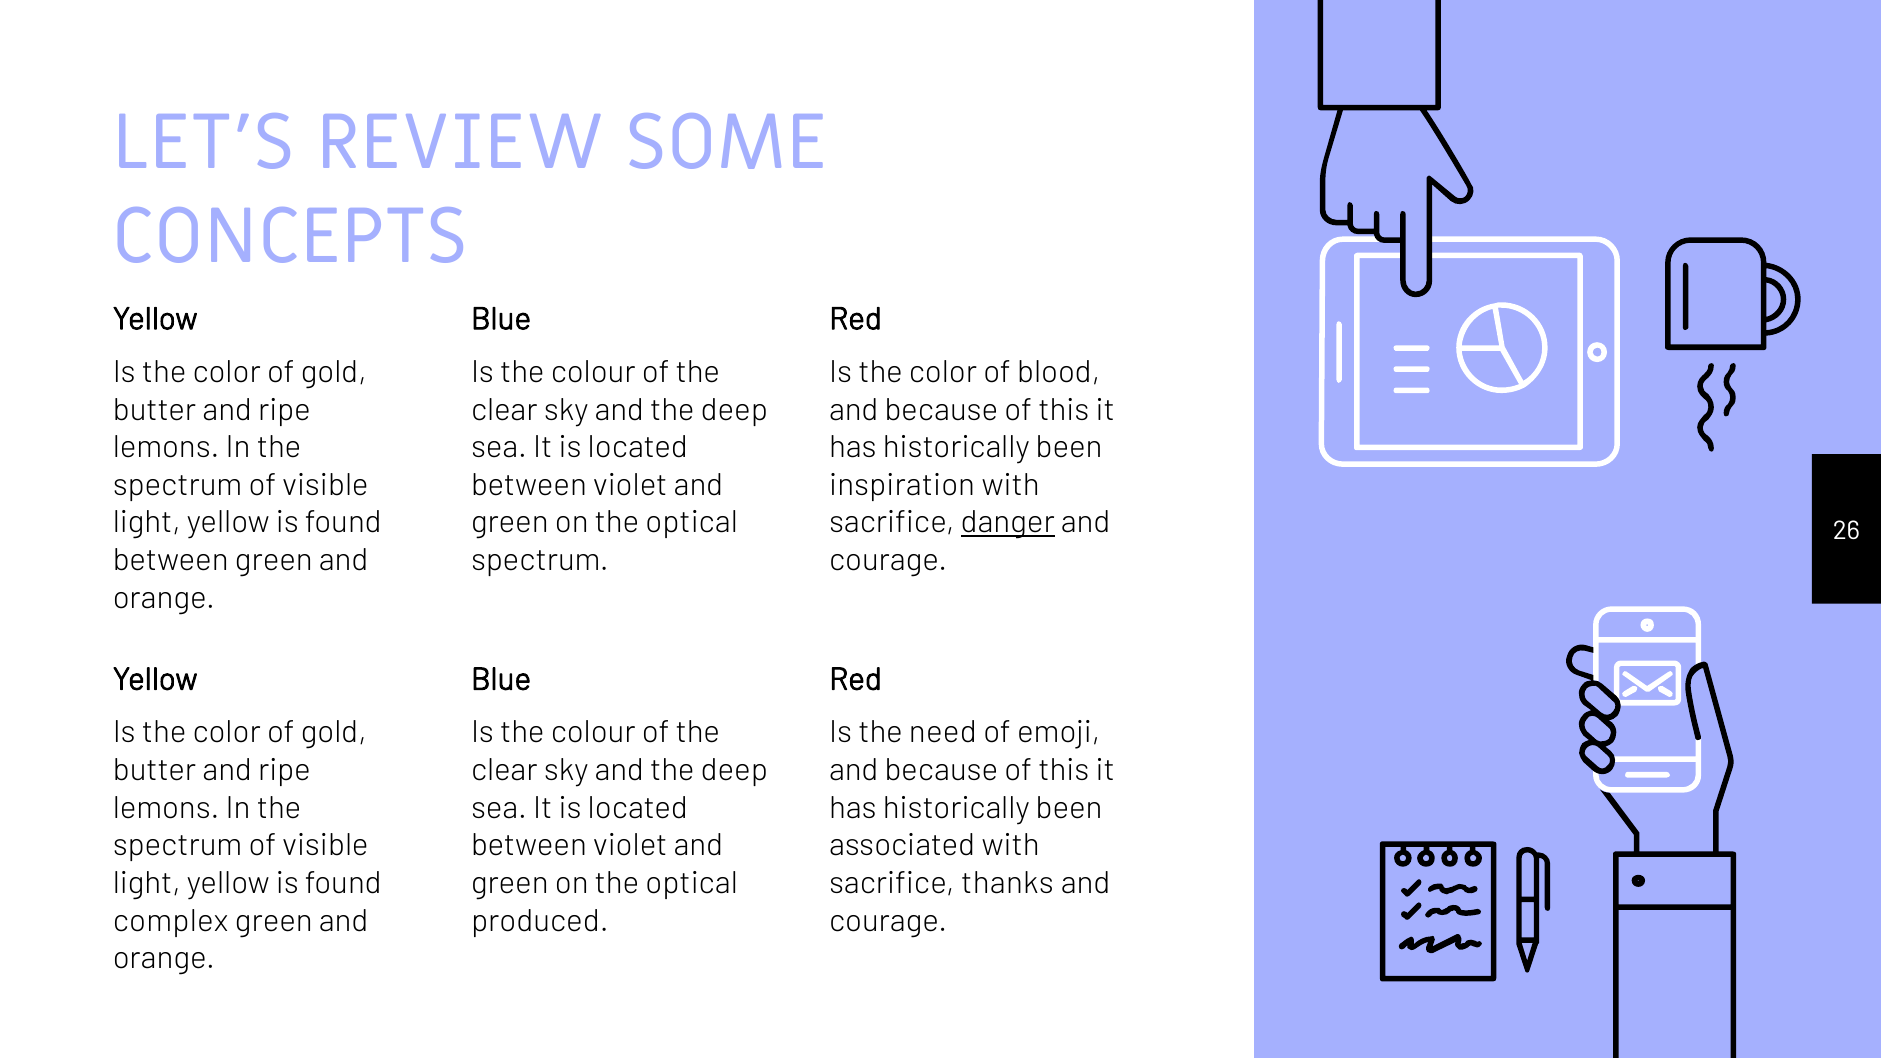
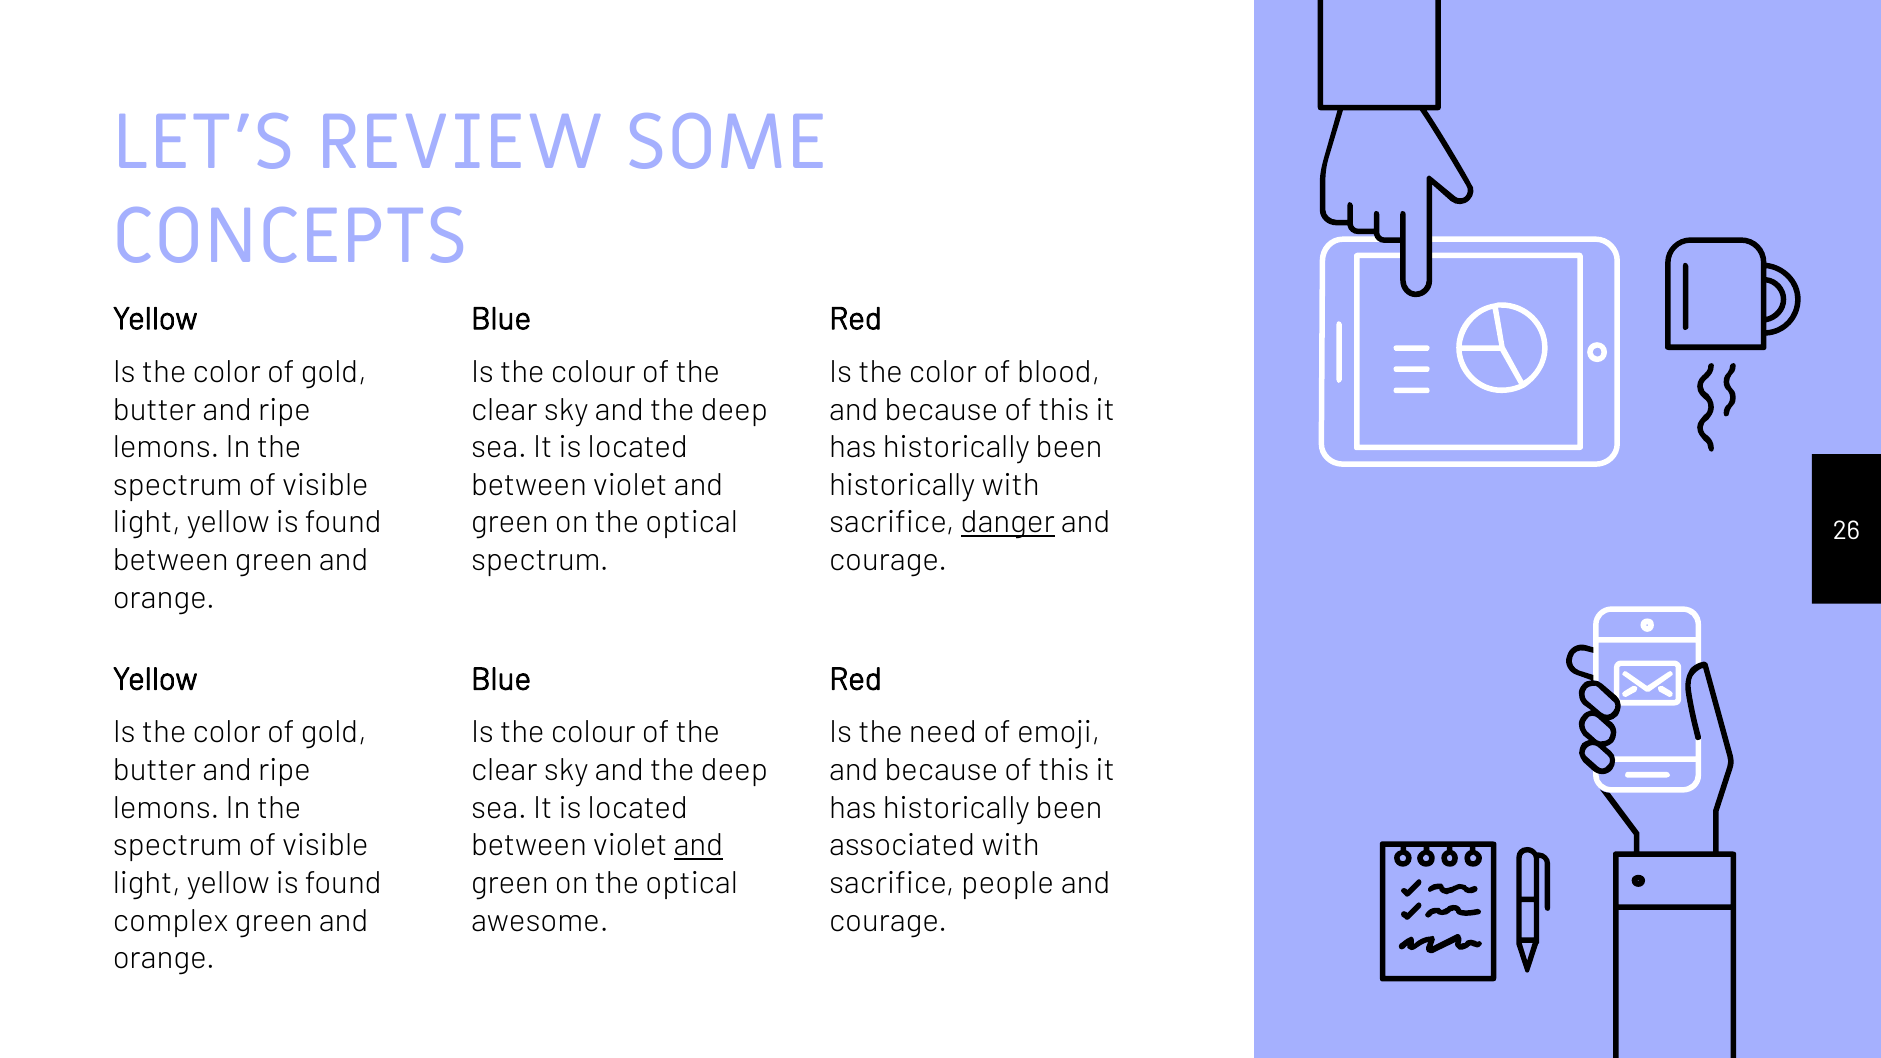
inspiration at (902, 485): inspiration -> historically
and at (698, 846) underline: none -> present
thanks: thanks -> people
produced: produced -> awesome
